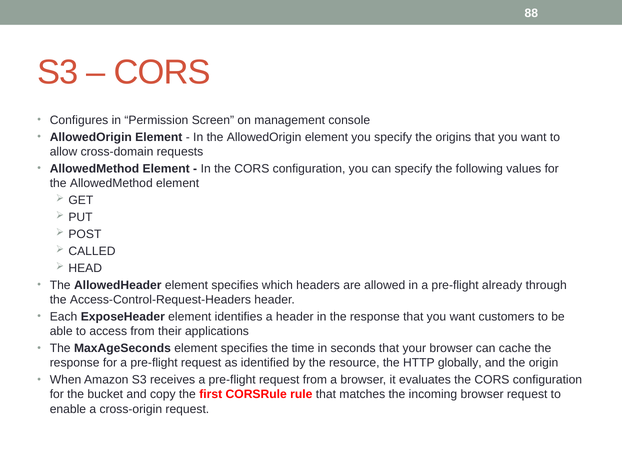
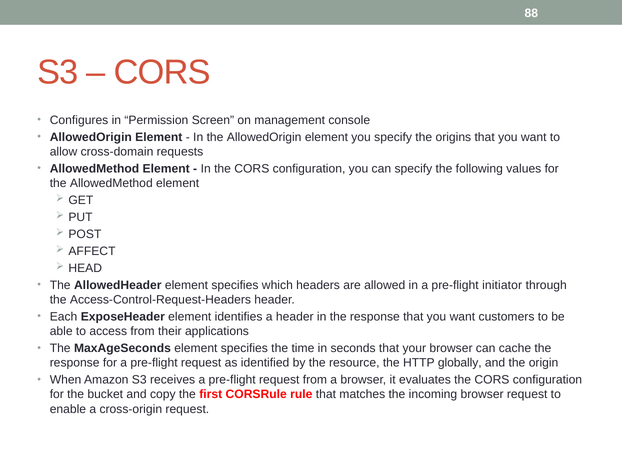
CALLED: CALLED -> AFFECT
already: already -> initiator
